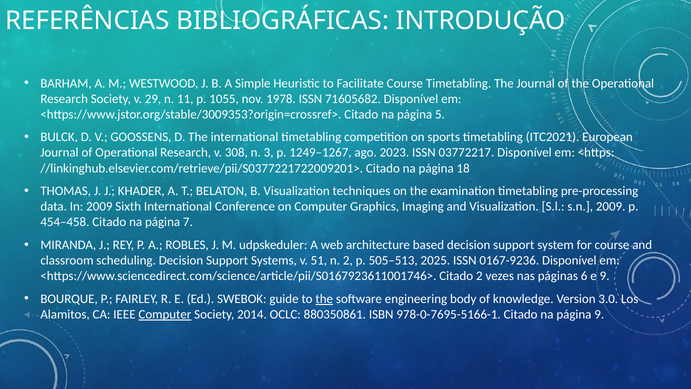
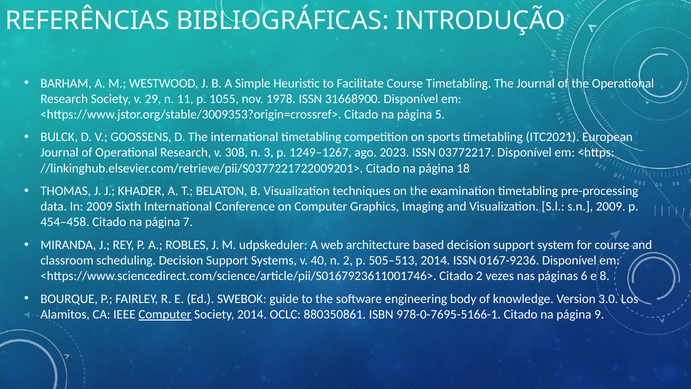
71605682: 71605682 -> 31668900
51: 51 -> 40
505–513 2025: 2025 -> 2014
e 9: 9 -> 8
the at (324, 299) underline: present -> none
